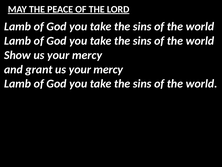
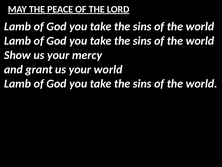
grant us your mercy: mercy -> world
